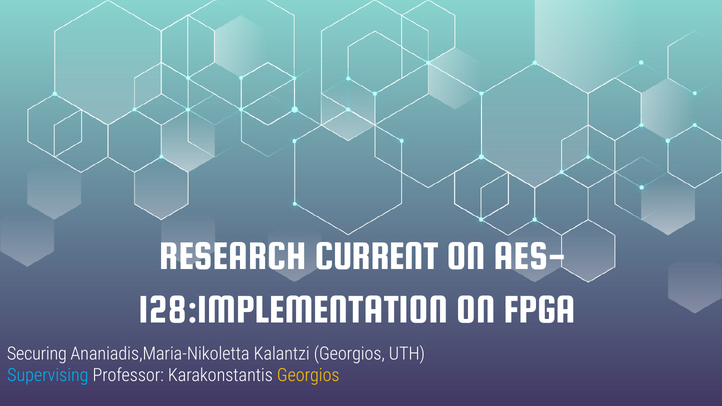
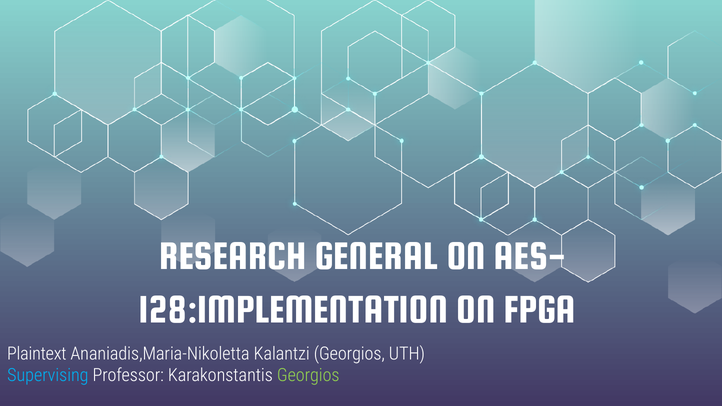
CURRENT: CURRENT -> GENERAL
Securing: Securing -> Plaintext
Georgios at (308, 376) colour: yellow -> light green
